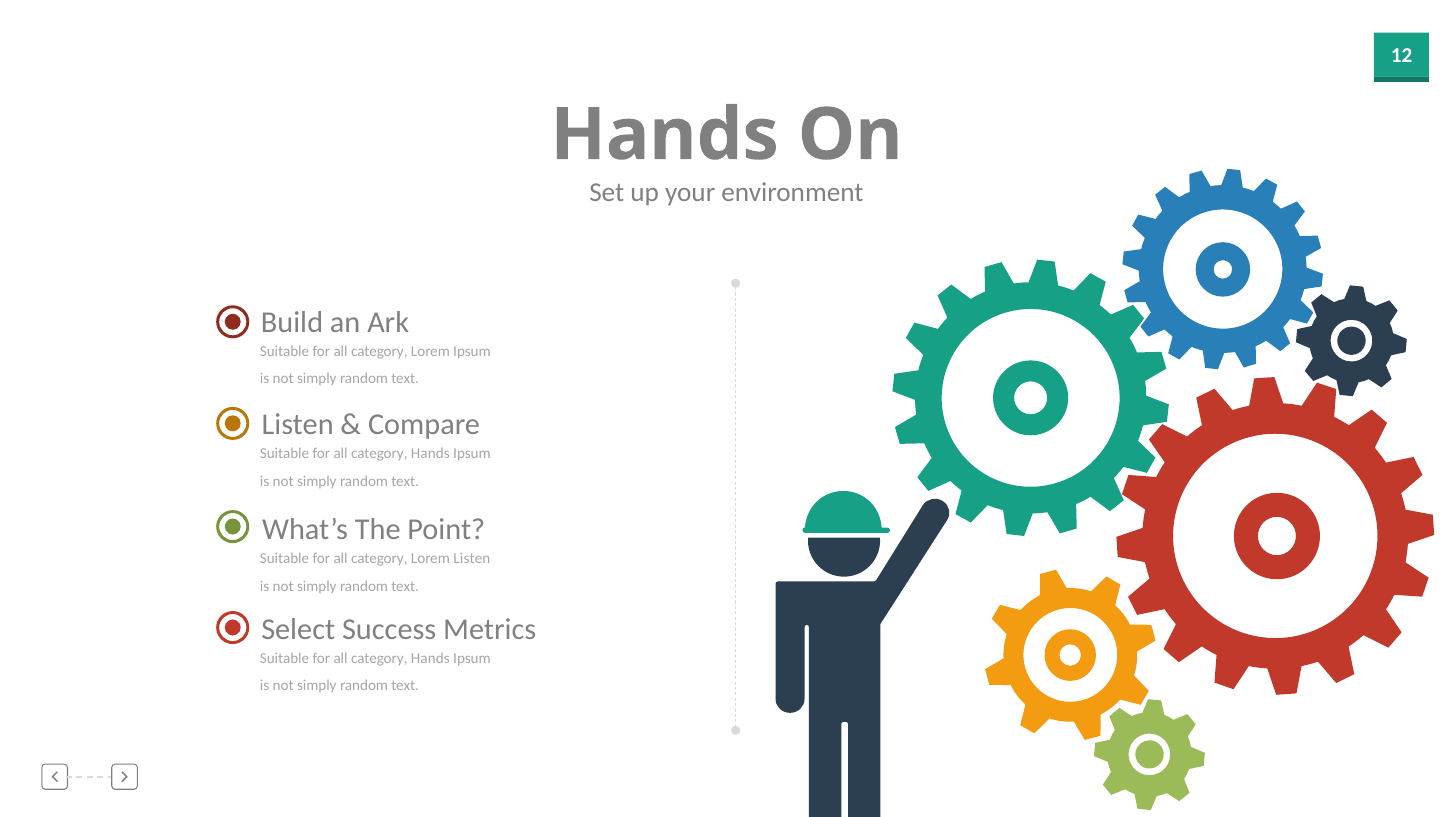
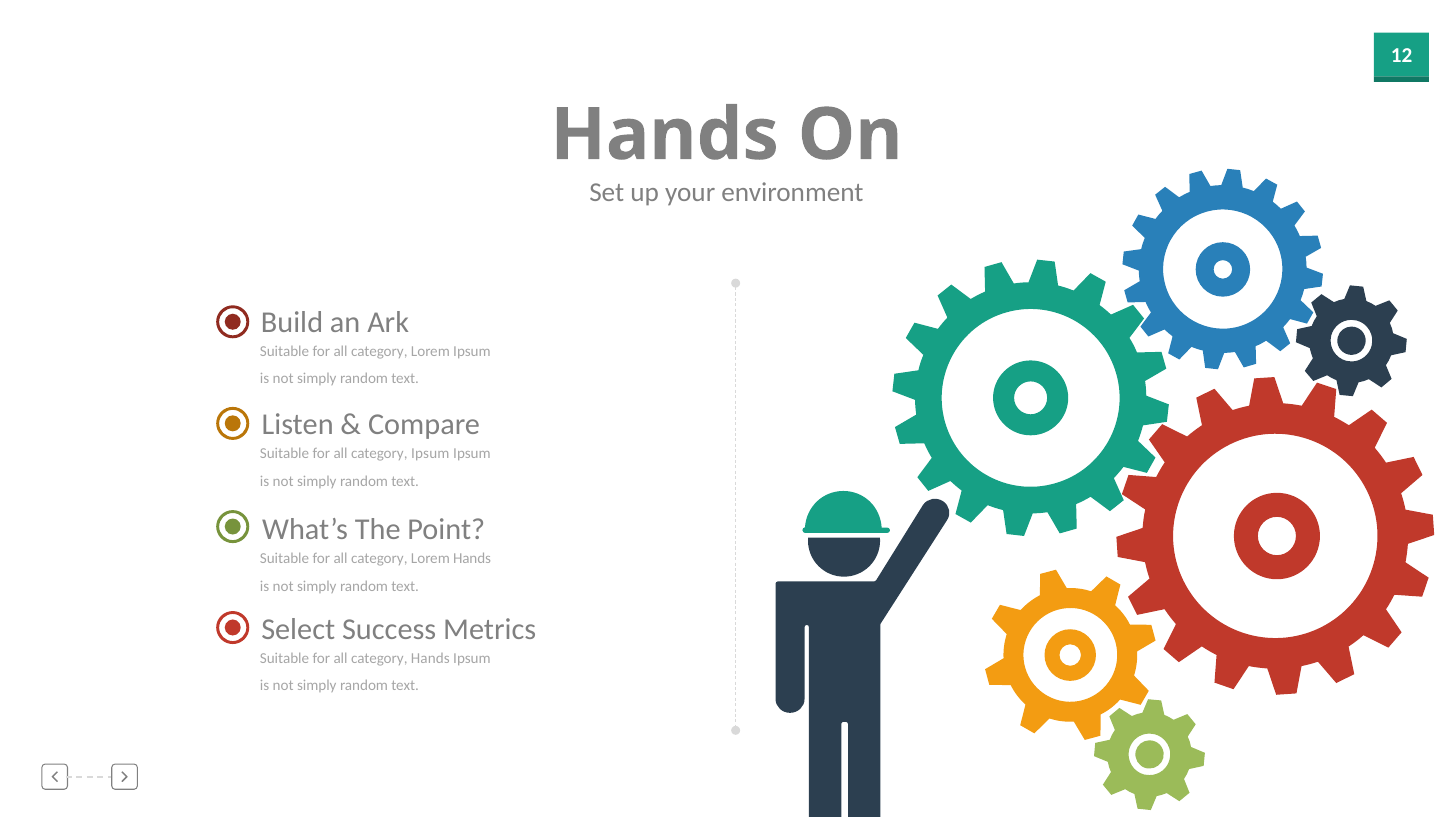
Hands at (430, 454): Hands -> Ipsum
Lorem Listen: Listen -> Hands
